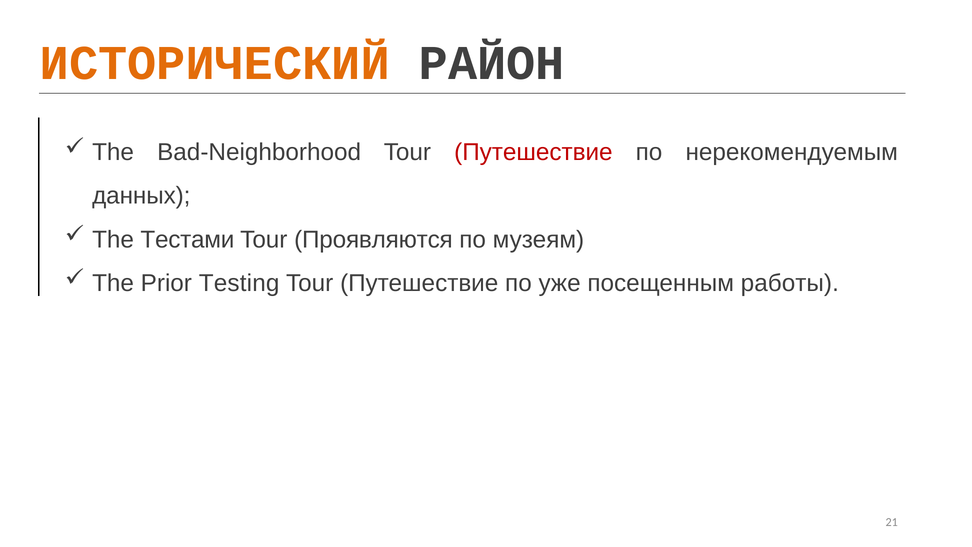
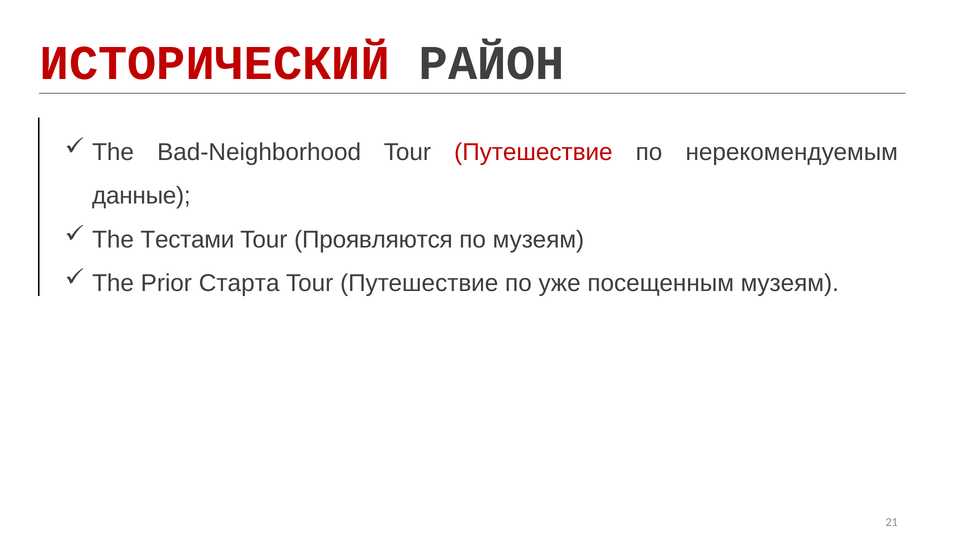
ИСТОРИЧЕСКИЙ colour: orange -> red
данных: данных -> данные
Testing: Testing -> Старта
посещенным работы: работы -> музеям
